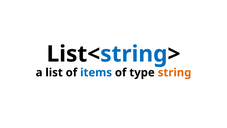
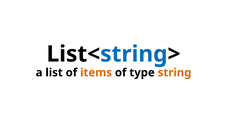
items colour: blue -> orange
